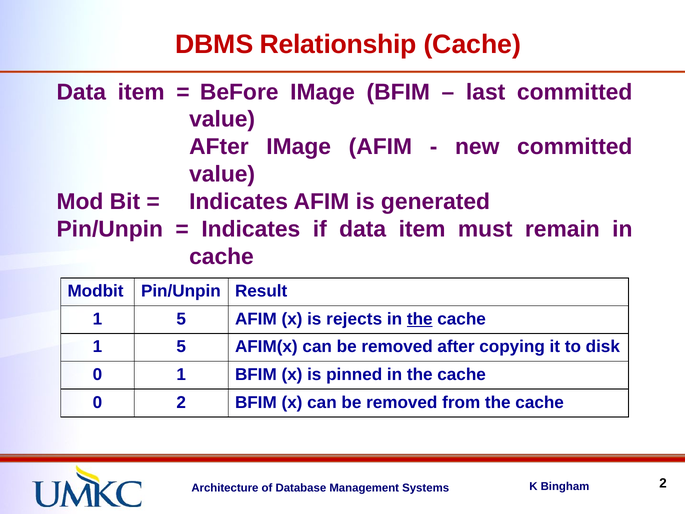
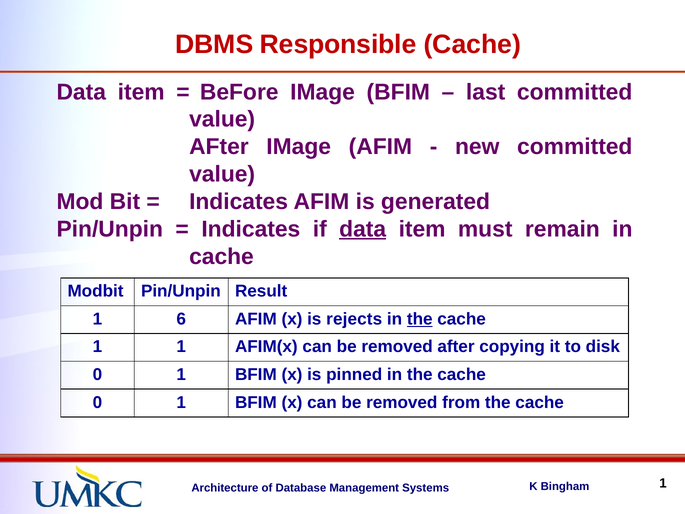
Relationship: Relationship -> Responsible
data at (363, 229) underline: none -> present
5 at (181, 319): 5 -> 6
5 at (181, 347): 5 -> 1
2 at (181, 402): 2 -> 1
2 at (663, 483): 2 -> 1
